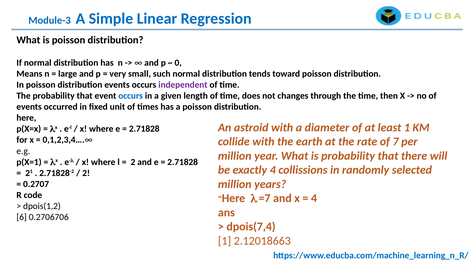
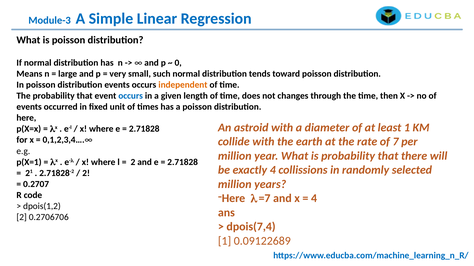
independent colour: purple -> orange
6 at (22, 218): 6 -> 2
2.12018663: 2.12018663 -> 0.09122689
